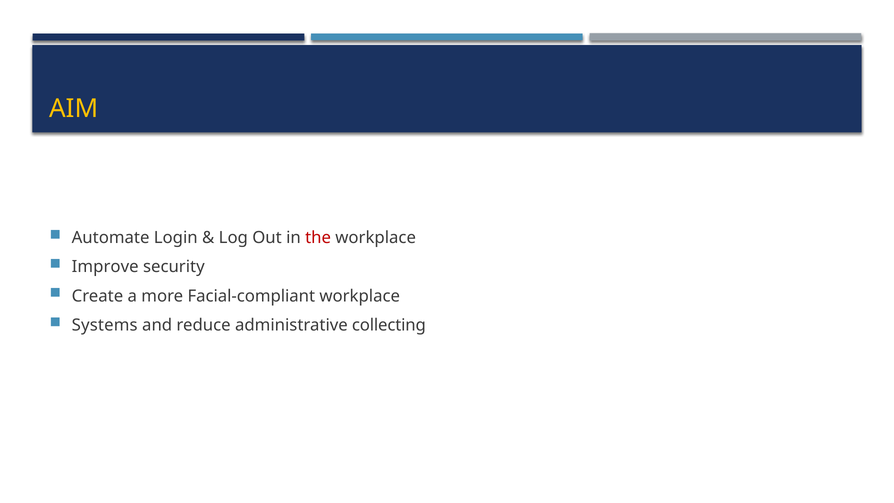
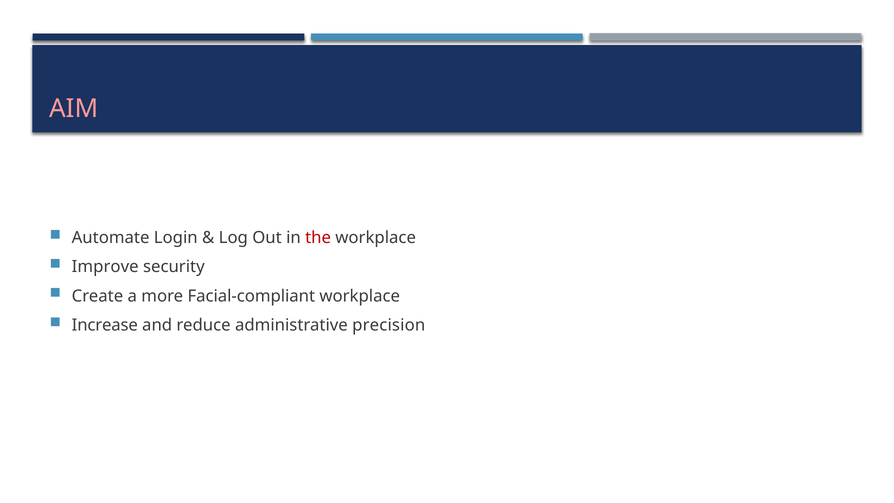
AIM colour: yellow -> pink
Systems: Systems -> Increase
collecting: collecting -> precision
